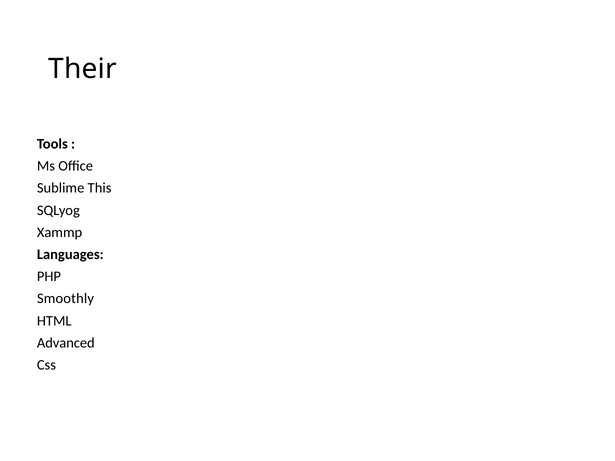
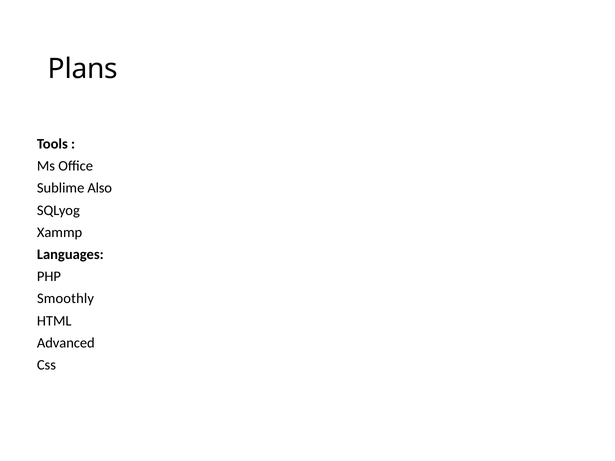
Their: Their -> Plans
This: This -> Also
